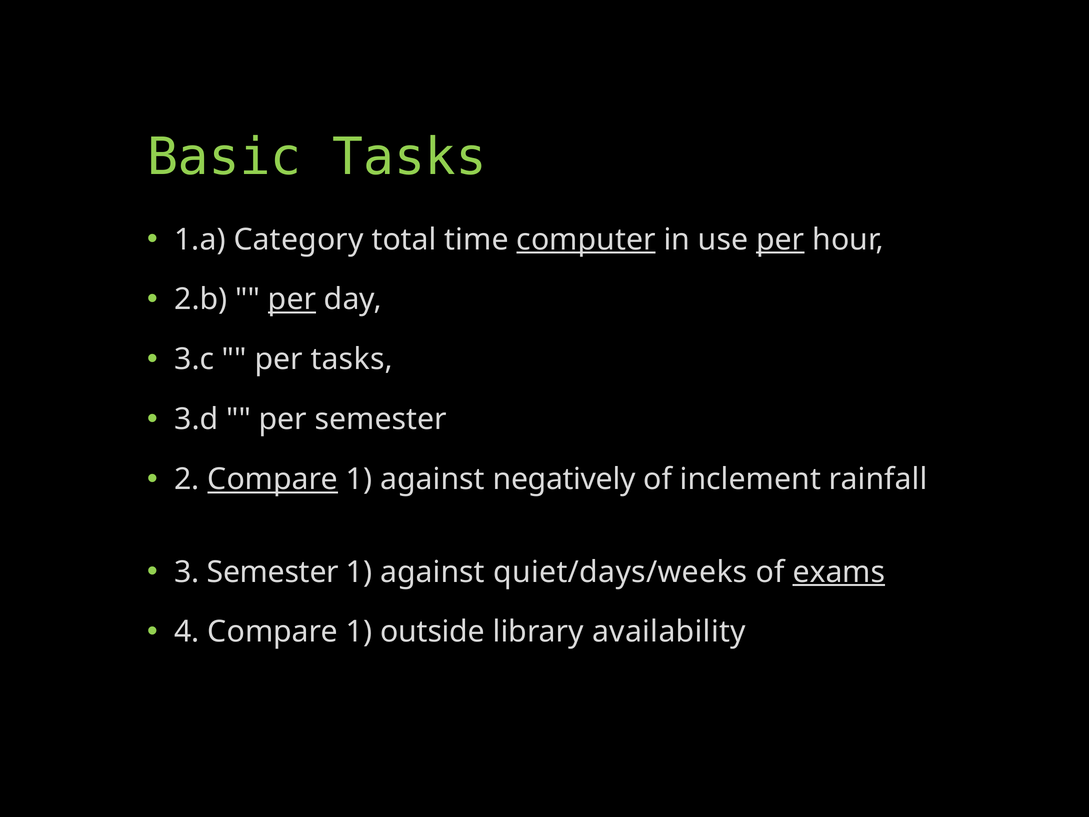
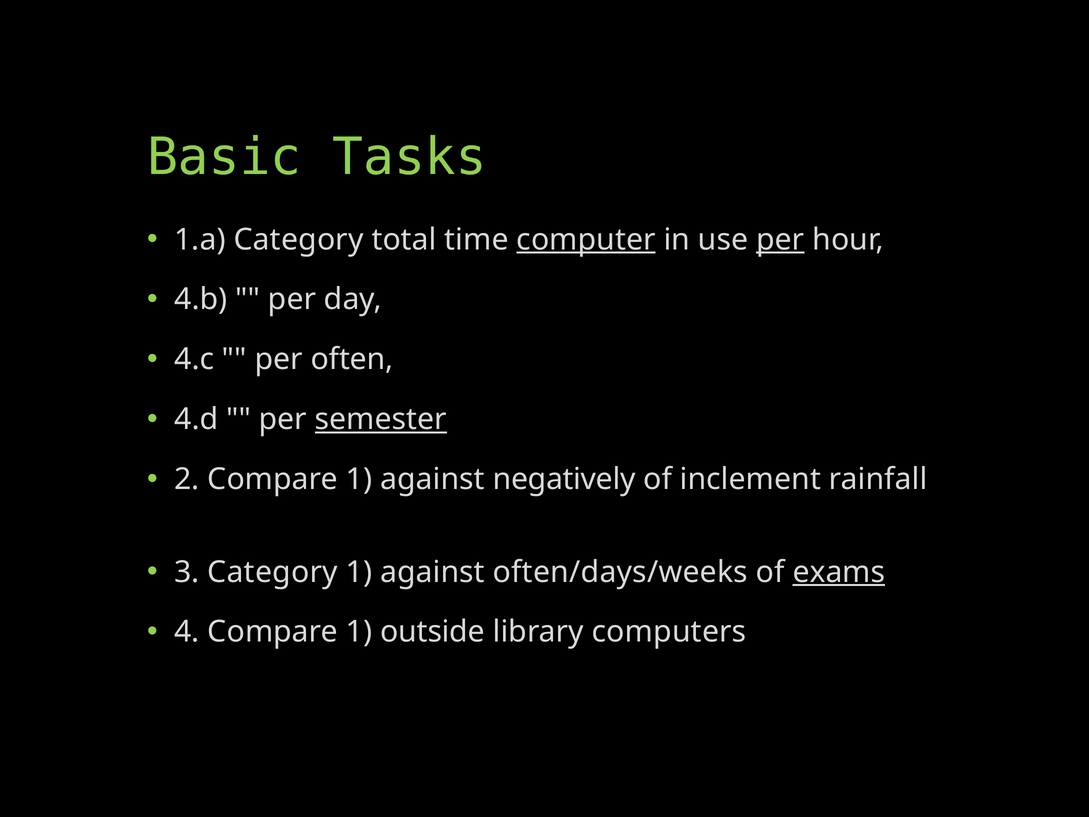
2.b: 2.b -> 4.b
per at (292, 299) underline: present -> none
3.c: 3.c -> 4.c
per tasks: tasks -> often
3.d: 3.d -> 4.d
semester at (381, 419) underline: none -> present
Compare at (273, 479) underline: present -> none
3 Semester: Semester -> Category
quiet/days/weeks: quiet/days/weeks -> often/days/weeks
availability: availability -> computers
